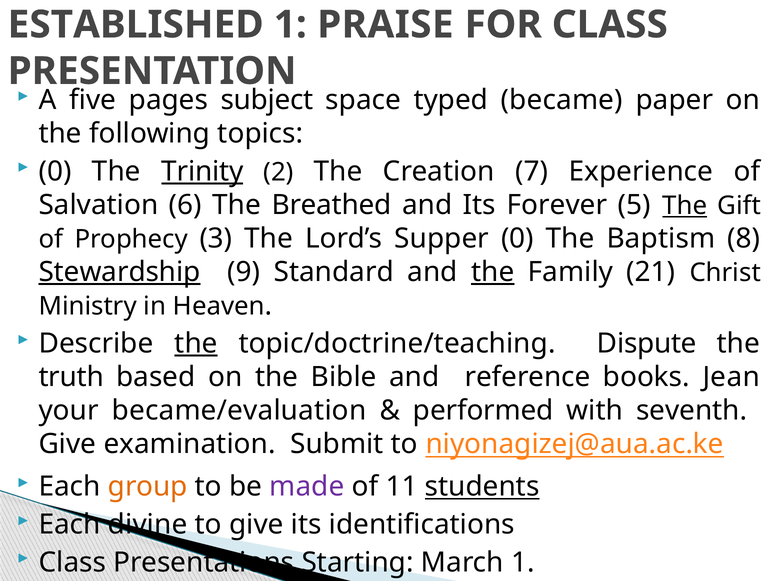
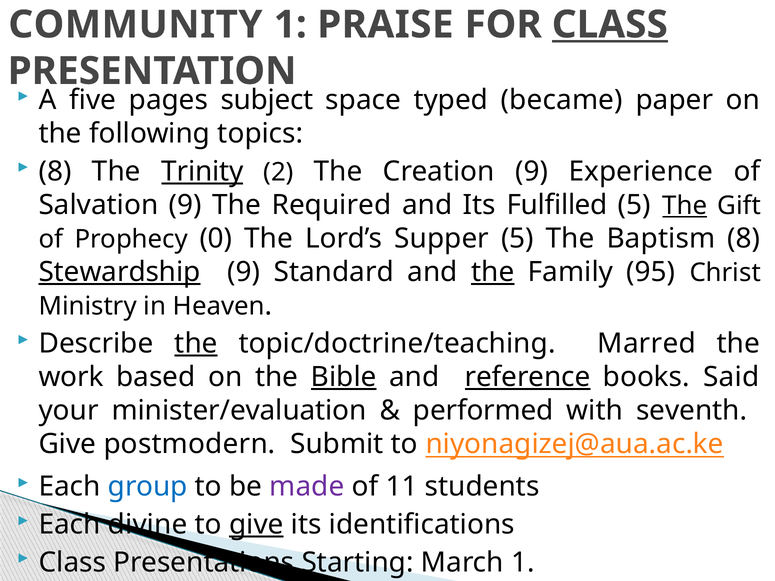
ESTABLISHED: ESTABLISHED -> COMMUNITY
CLASS at (610, 25) underline: none -> present
0 at (55, 171): 0 -> 8
Creation 7: 7 -> 9
Salvation 6: 6 -> 9
Breathed: Breathed -> Required
Forever: Forever -> Fulfilled
3: 3 -> 0
Supper 0: 0 -> 5
21: 21 -> 95
Dispute: Dispute -> Marred
truth: truth -> work
Bible underline: none -> present
reference underline: none -> present
Jean: Jean -> Said
became/evaluation: became/evaluation -> minister/evaluation
examination: examination -> postmodern
group colour: orange -> blue
students underline: present -> none
give at (256, 525) underline: none -> present
